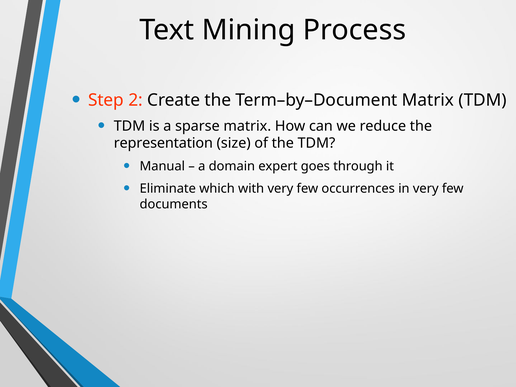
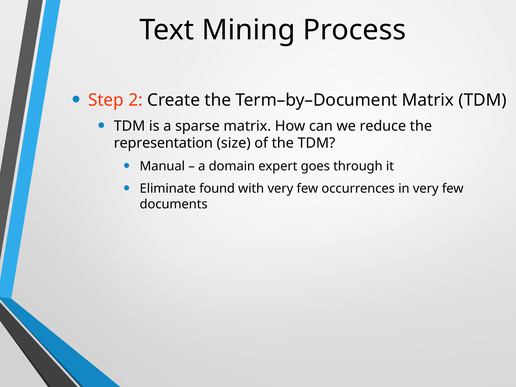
which: which -> found
